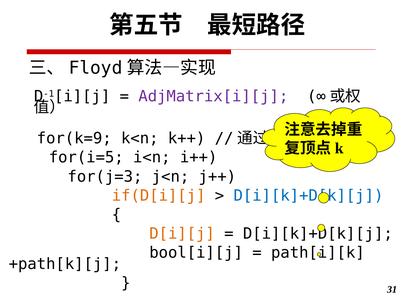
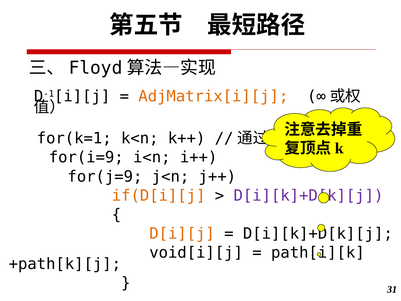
AdjMatrix[i][j colour: purple -> orange
for(k=9: for(k=9 -> for(k=1
for(i=5: for(i=5 -> for(i=9
for(j=3: for(j=3 -> for(j=9
D[i][k]+D[k][j at (308, 195) colour: blue -> purple
bool[i][j: bool[i][j -> void[i][j
